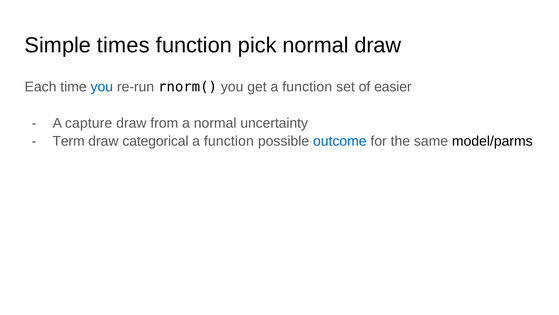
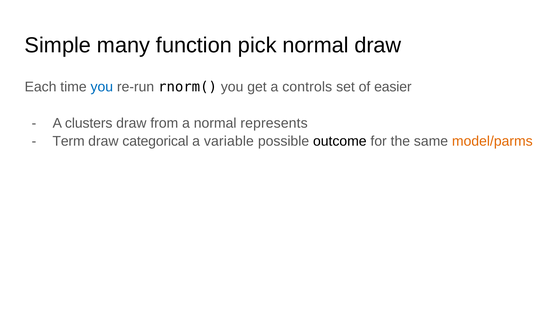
times: times -> many
get a function: function -> controls
capture: capture -> clusters
uncertainty: uncertainty -> represents
function at (229, 141): function -> variable
outcome colour: blue -> black
model/parms colour: black -> orange
